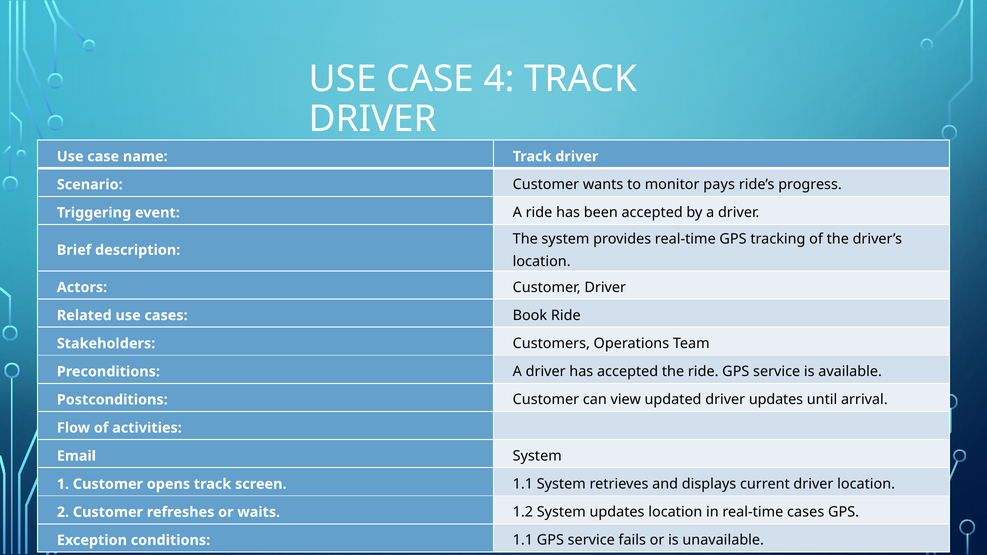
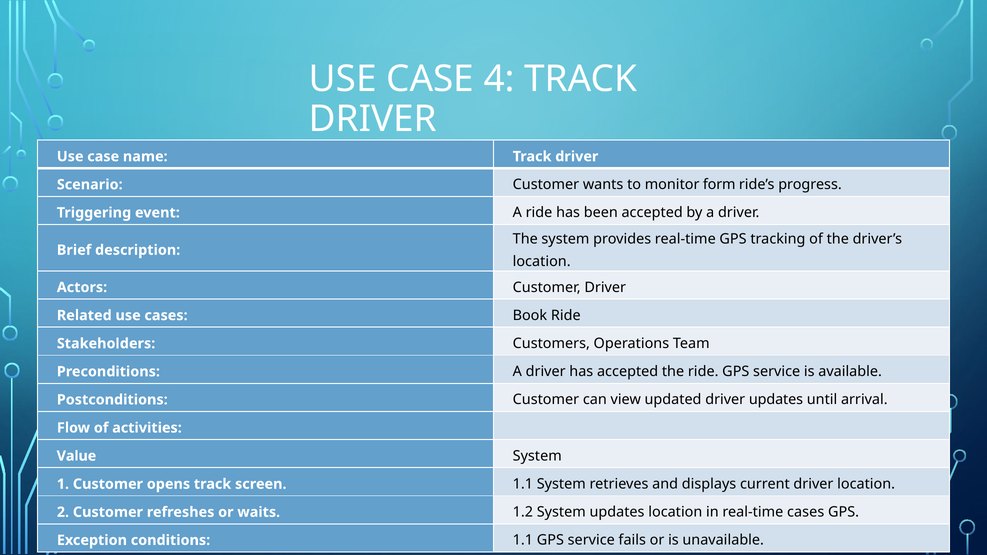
pays: pays -> form
Email: Email -> Value
